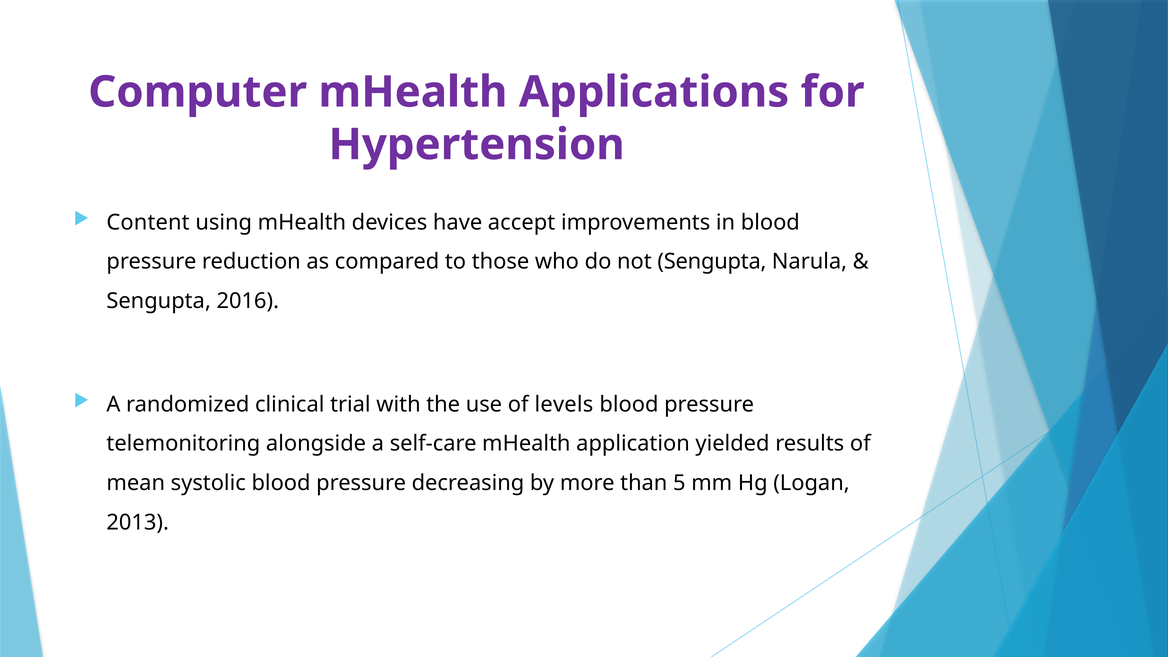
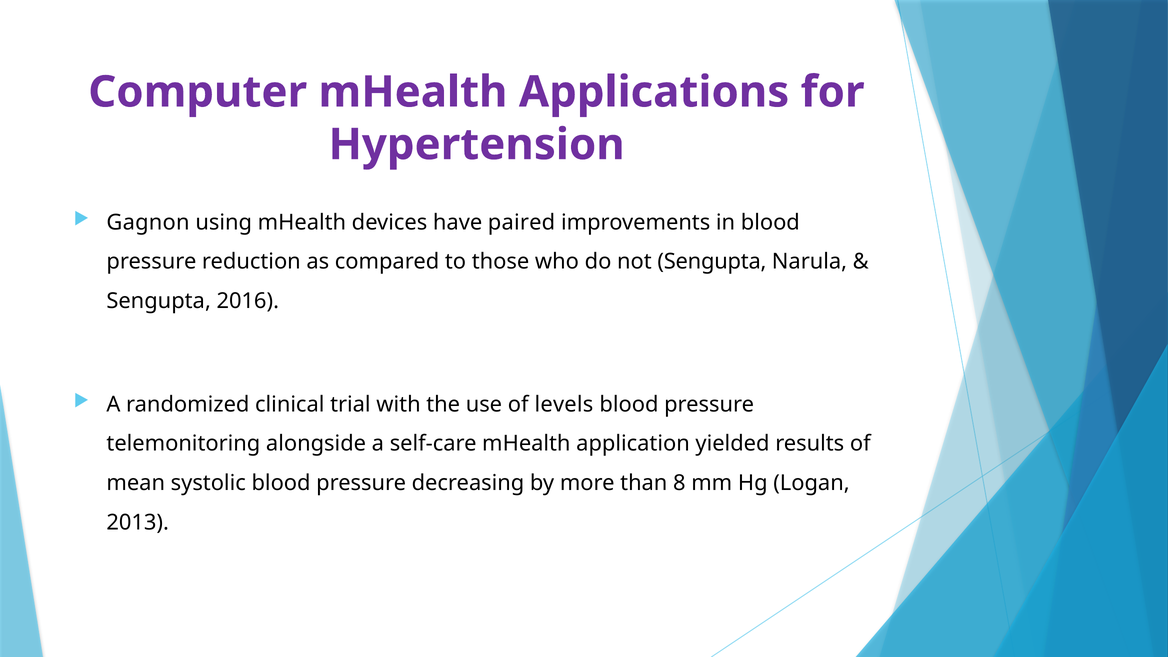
Content: Content -> Gagnon
accept: accept -> paired
5: 5 -> 8
